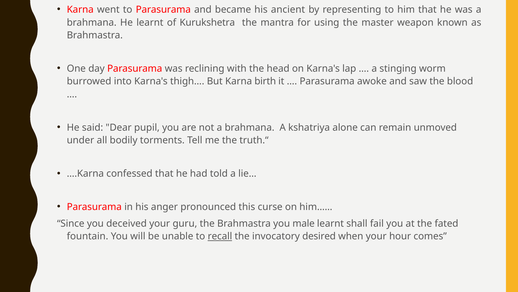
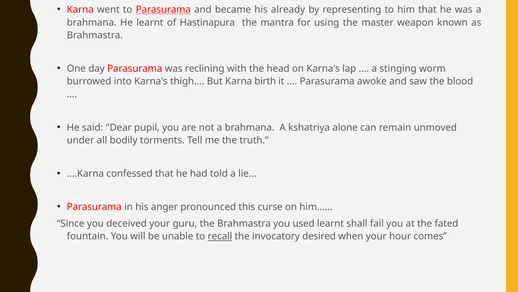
Parasurama at (163, 10) underline: none -> present
ancient: ancient -> already
Kurukshetra: Kurukshetra -> Hastinapura
male: male -> used
